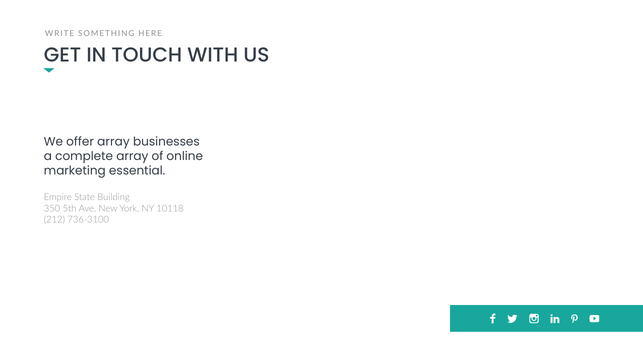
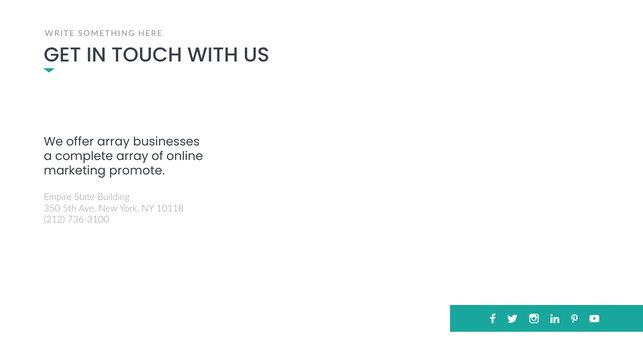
essential: essential -> promote
